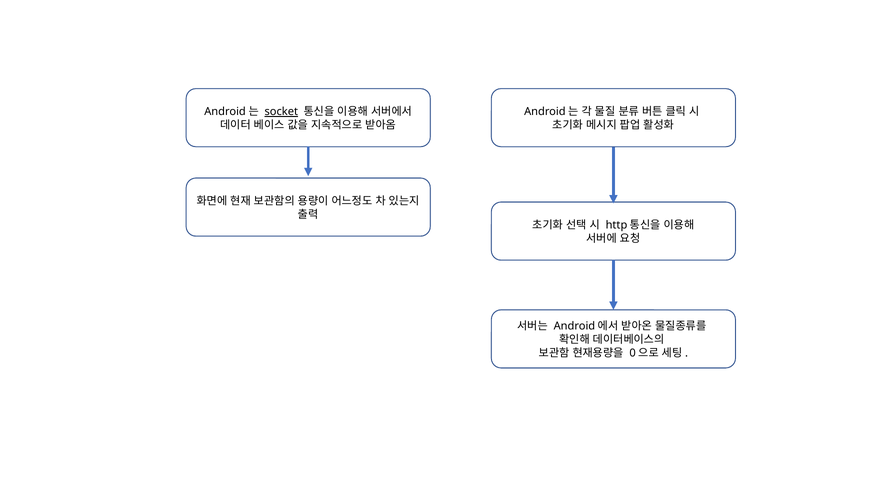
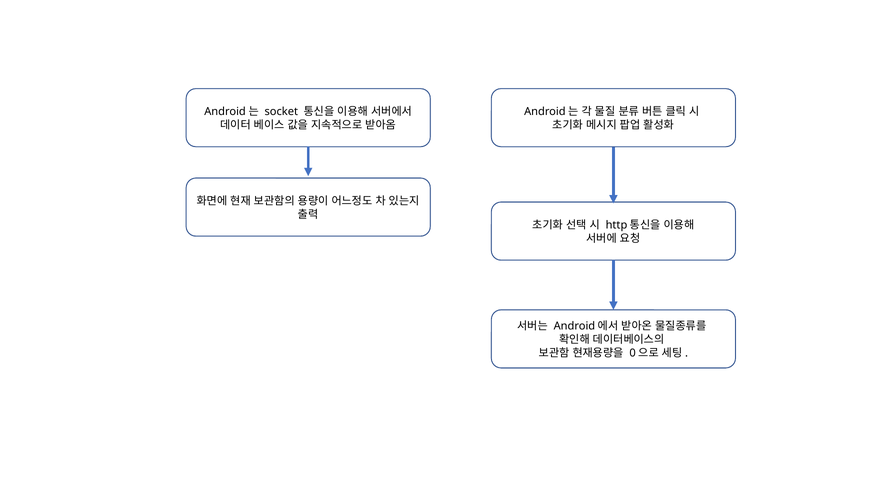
socket underline: present -> none
